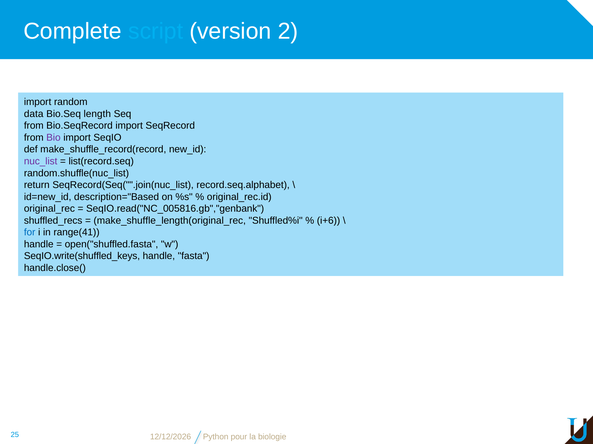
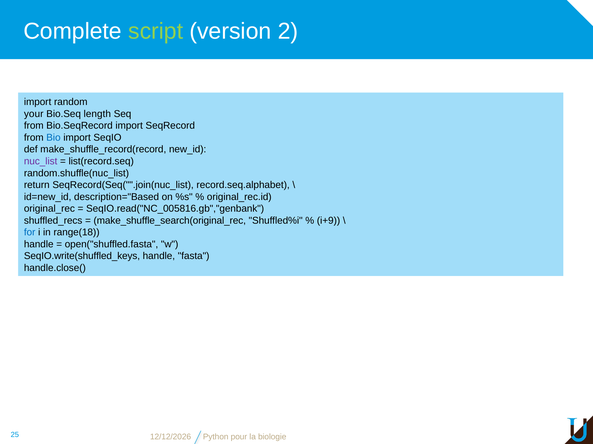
script colour: light blue -> light green
data: data -> your
Bio colour: purple -> blue
make_shuffle_length(original_rec: make_shuffle_length(original_rec -> make_shuffle_search(original_rec
i+6: i+6 -> i+9
range(41: range(41 -> range(18
